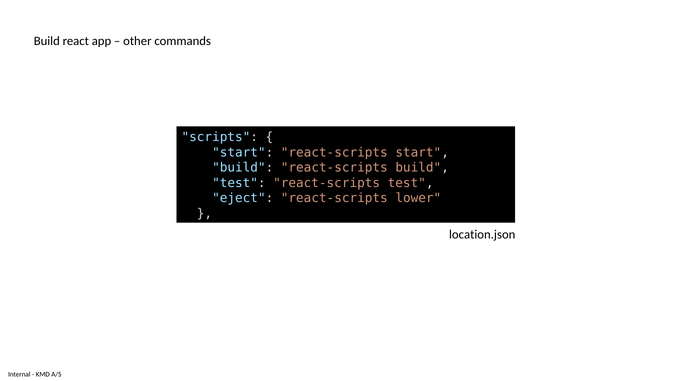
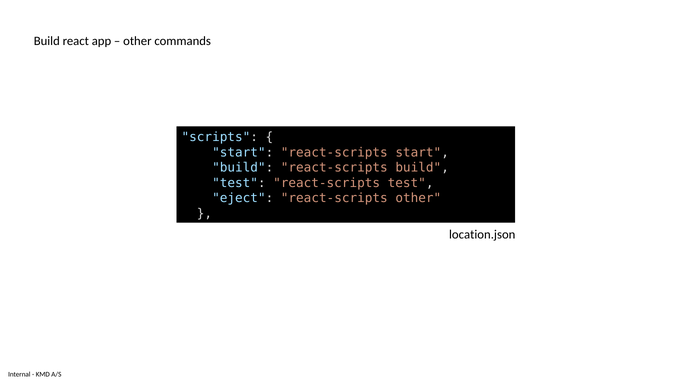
react-scripts lower: lower -> other
